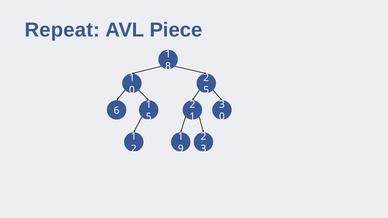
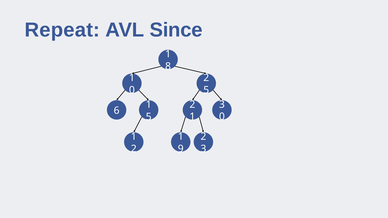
Piece: Piece -> Since
